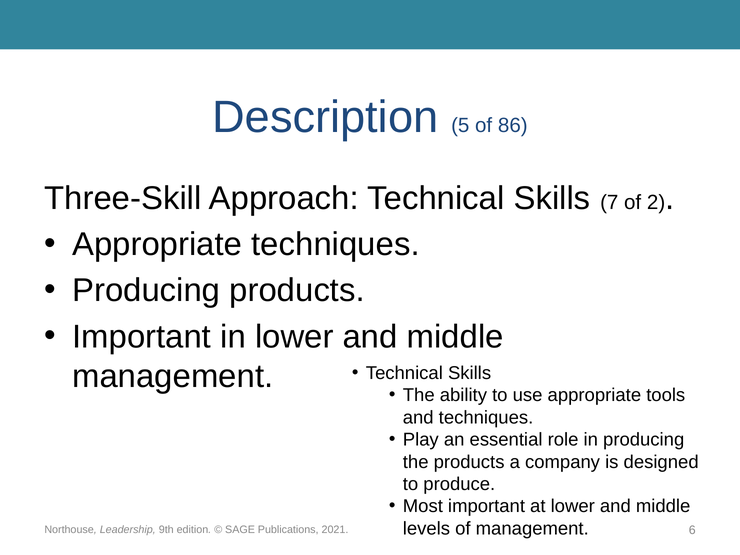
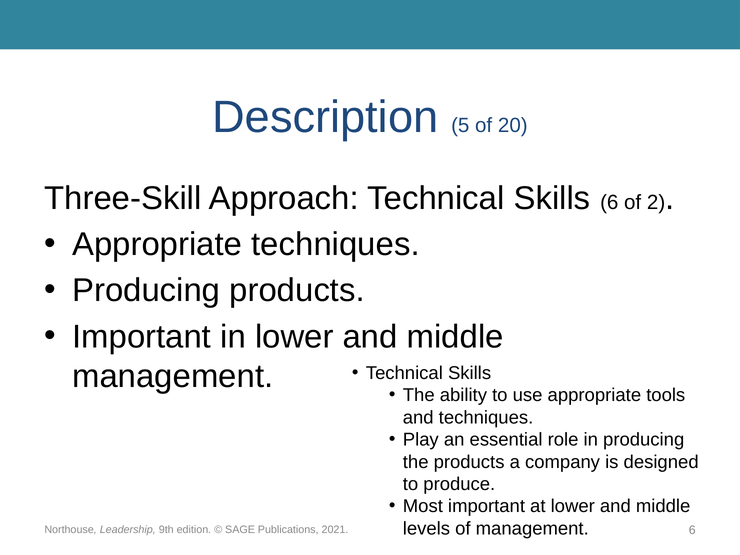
86: 86 -> 20
Skills 7: 7 -> 6
